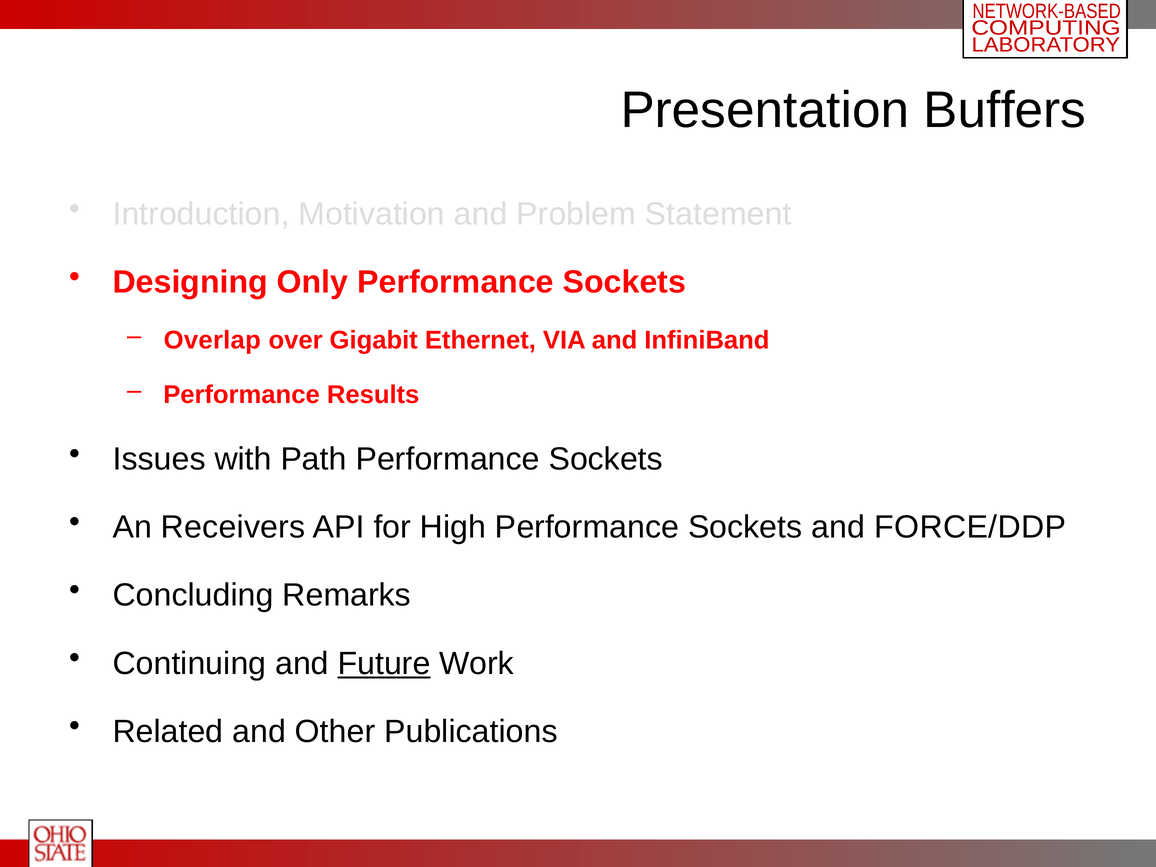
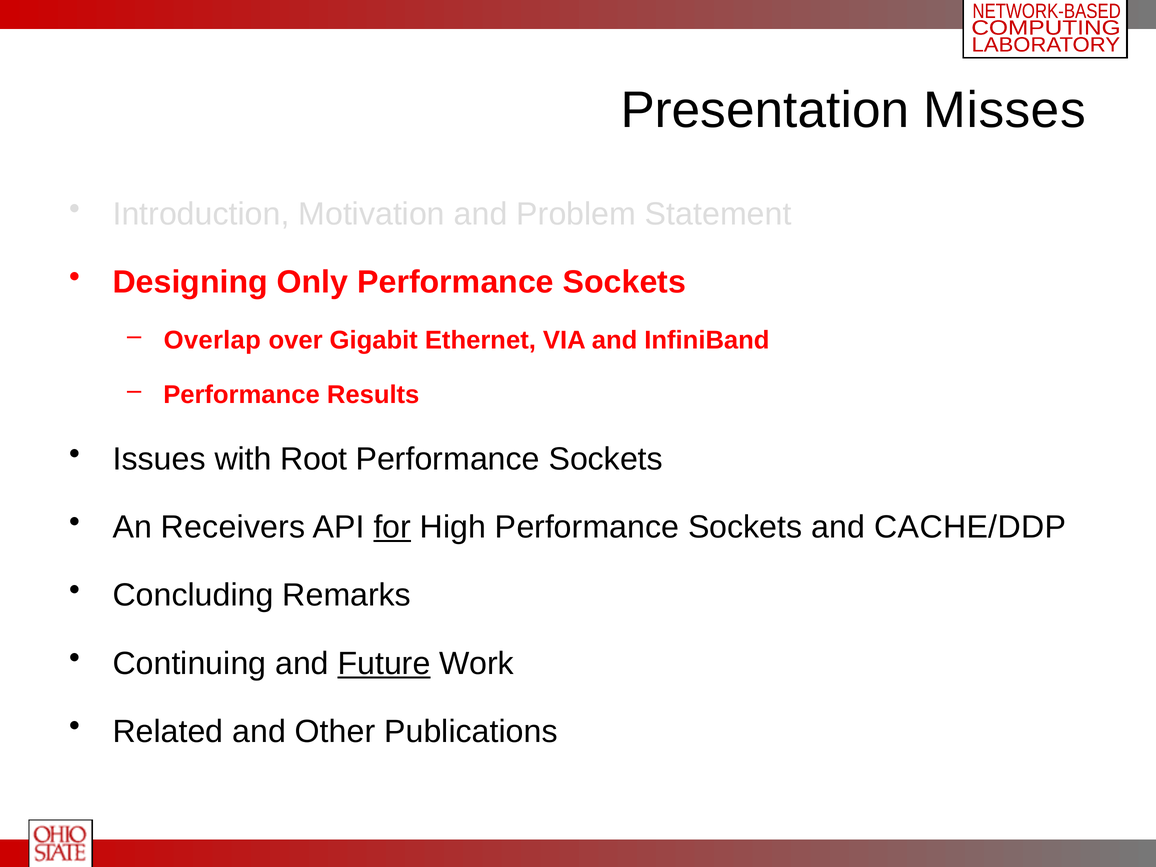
Buffers: Buffers -> Misses
Path: Path -> Root
for underline: none -> present
FORCE/DDP: FORCE/DDP -> CACHE/DDP
